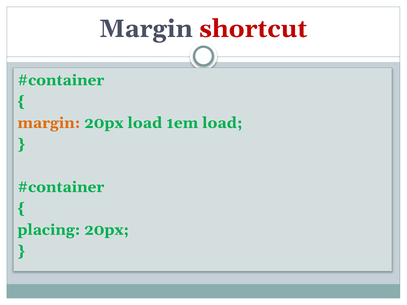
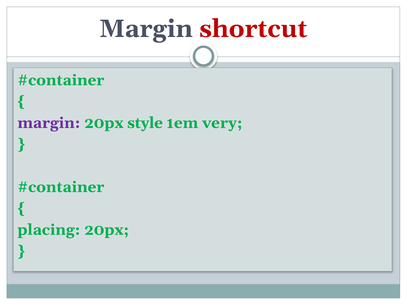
margin at (49, 123) colour: orange -> purple
20px load: load -> style
1em load: load -> very
